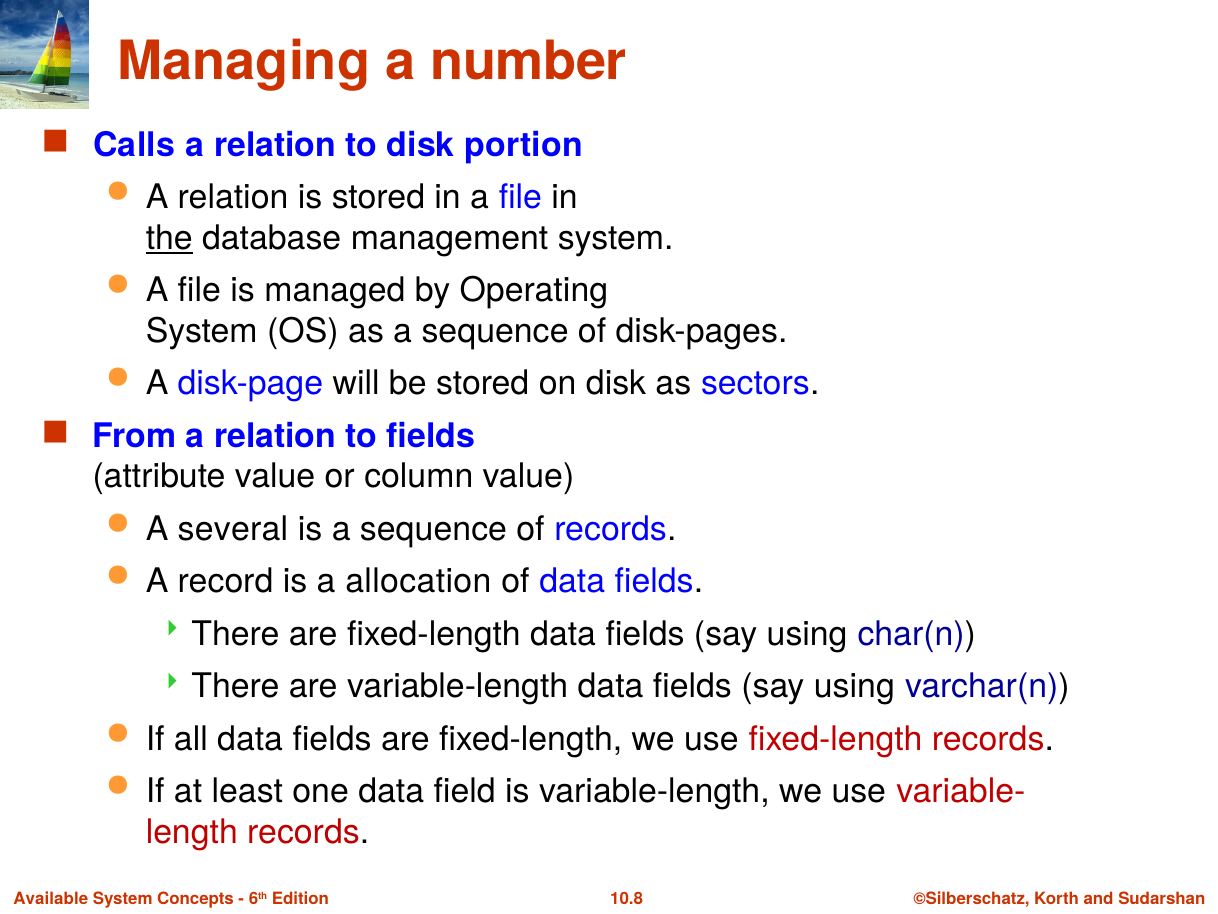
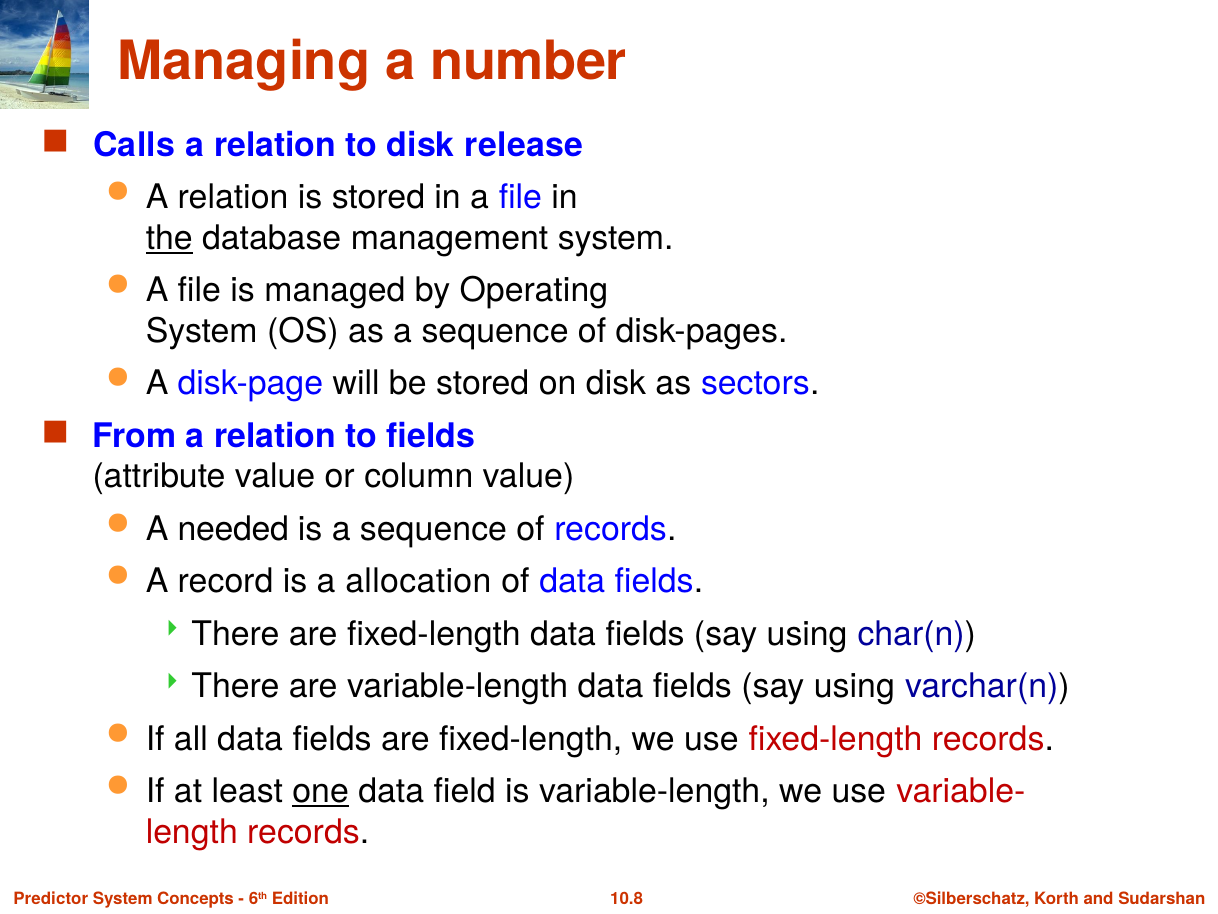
portion: portion -> release
several: several -> needed
one underline: none -> present
Available: Available -> Predictor
